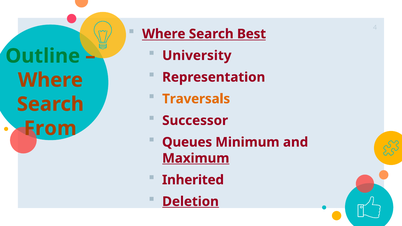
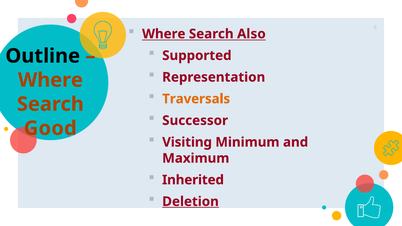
Best: Best -> Also
University: University -> Supported
Outline colour: green -> black
From: From -> Good
Queues: Queues -> Visiting
Maximum underline: present -> none
